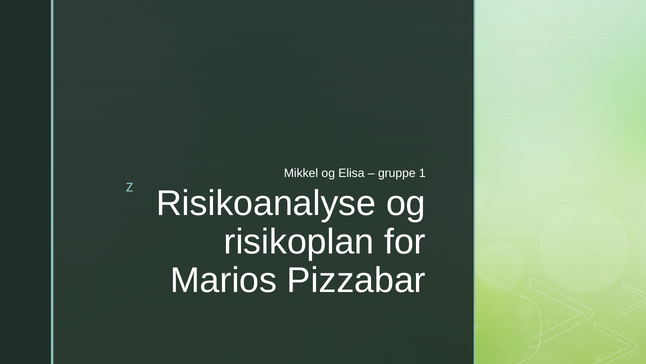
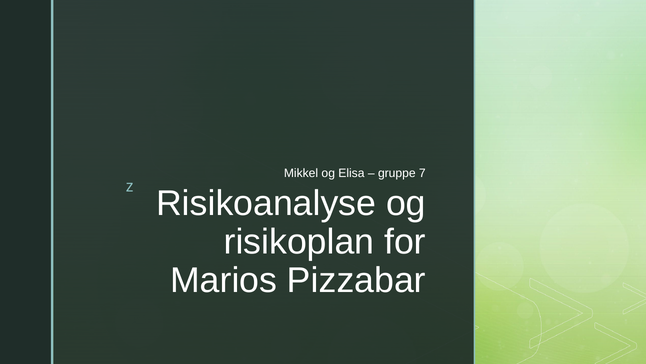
1: 1 -> 7
